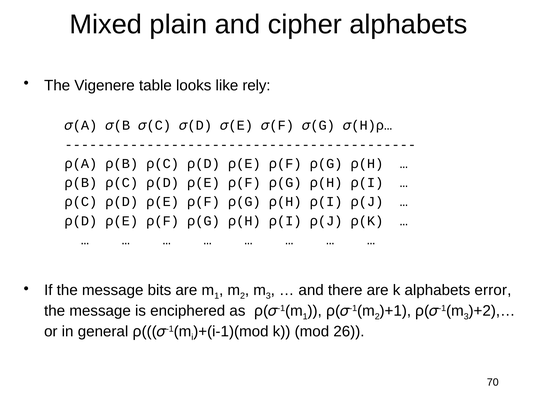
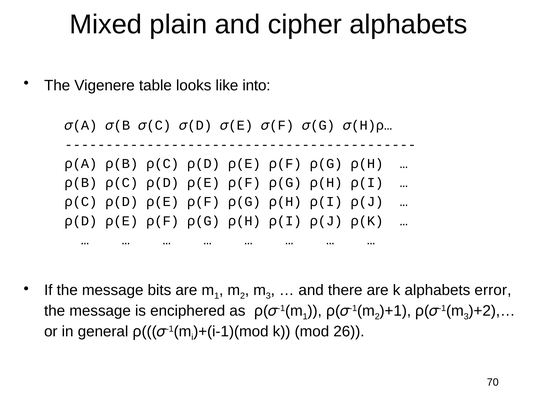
rely: rely -> into
